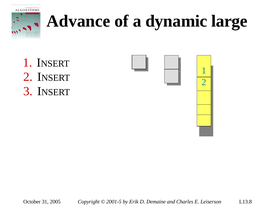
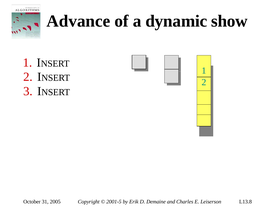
large: large -> show
